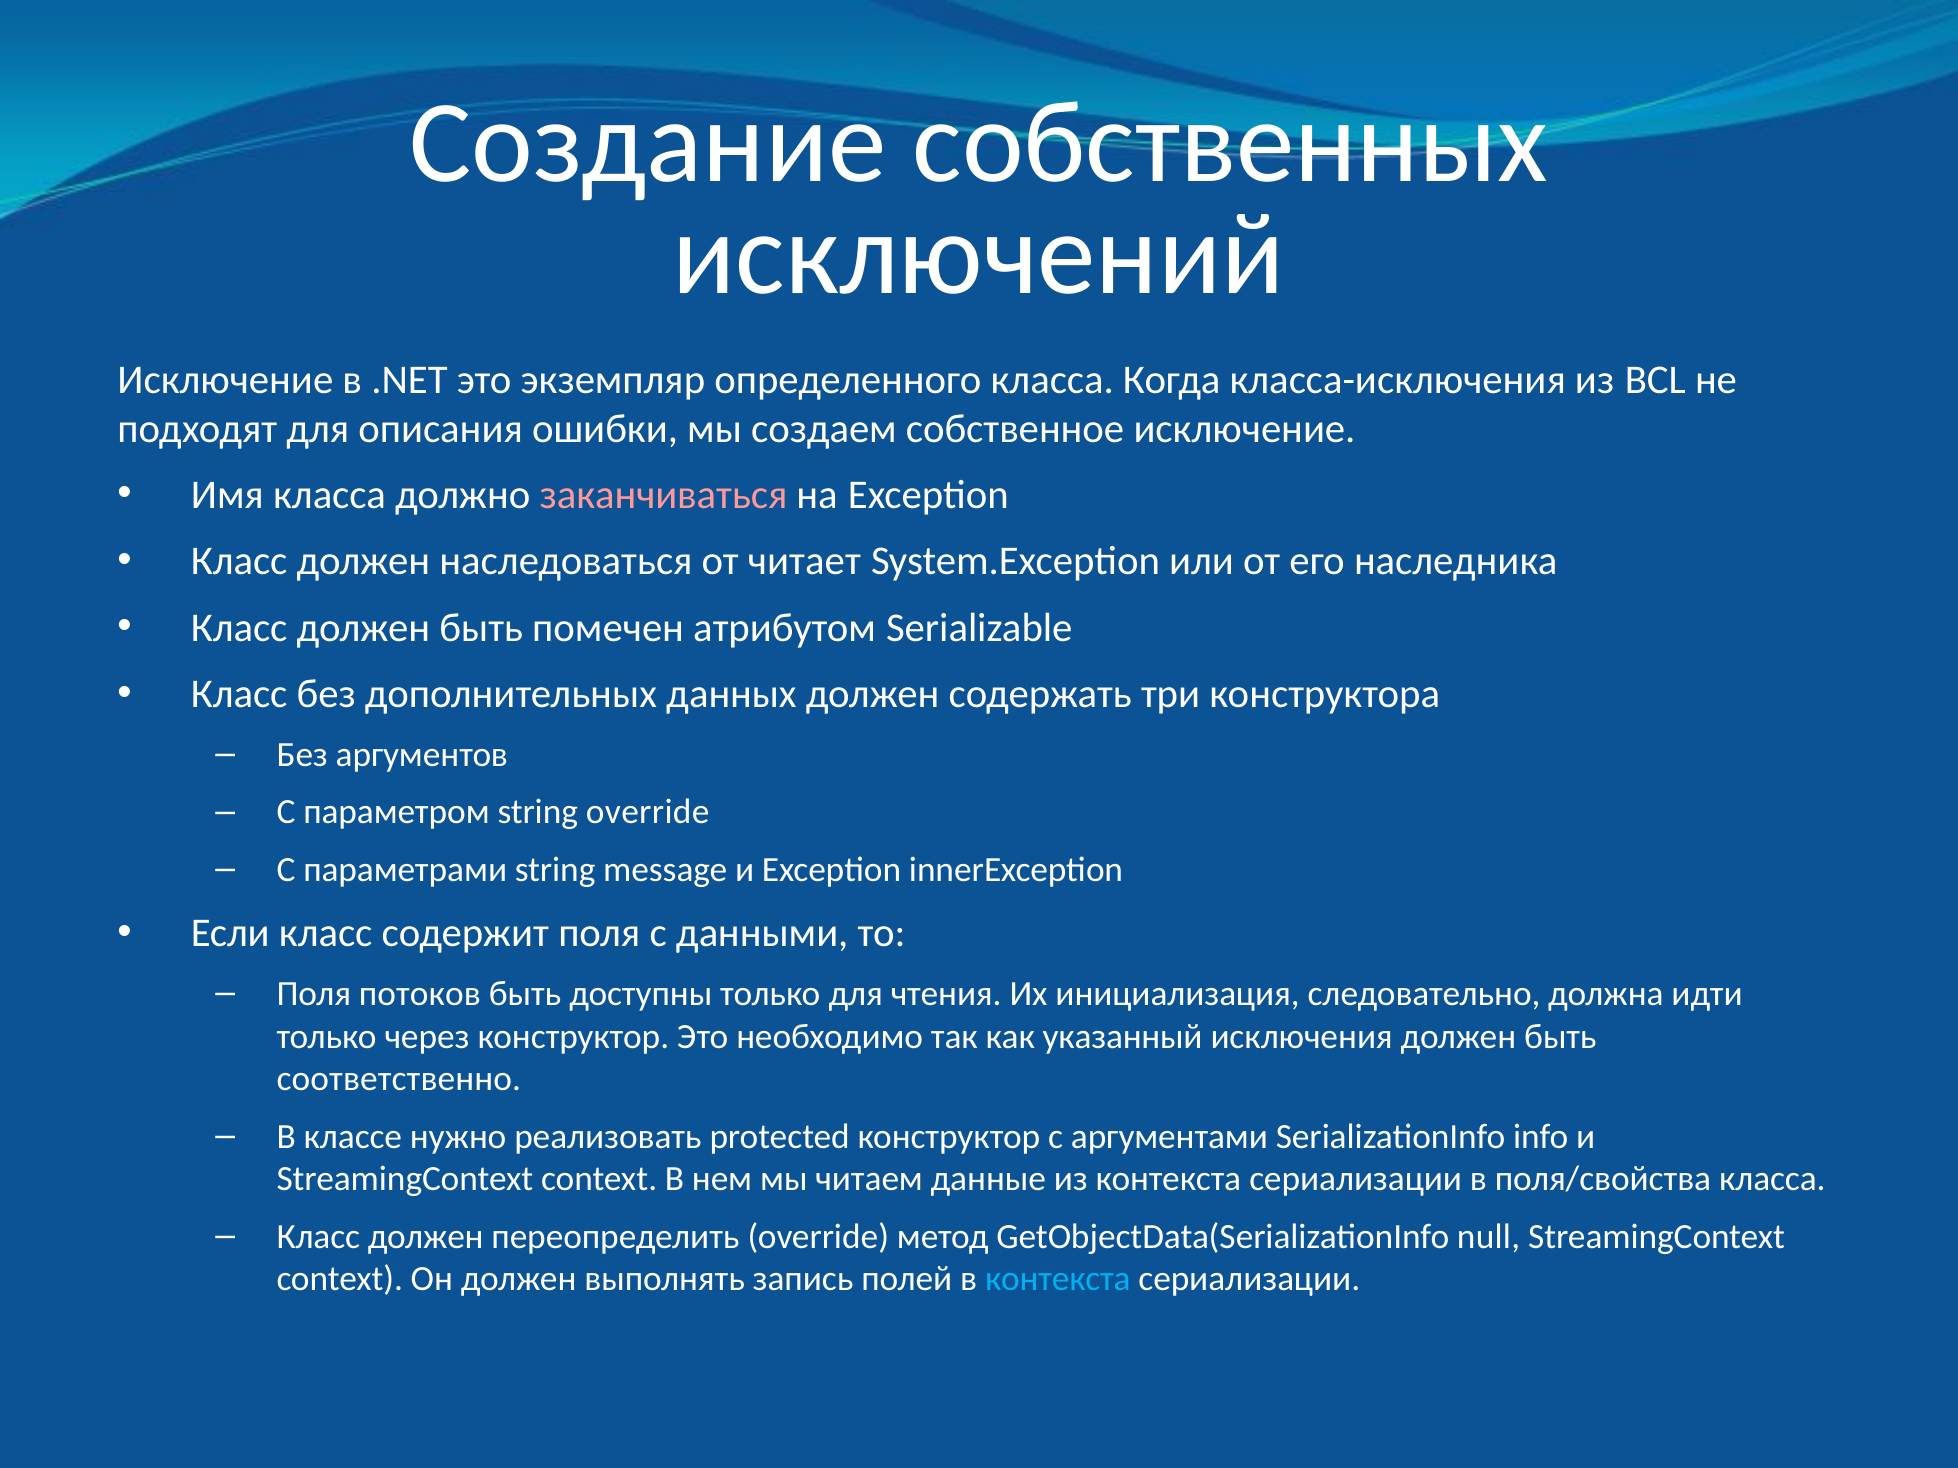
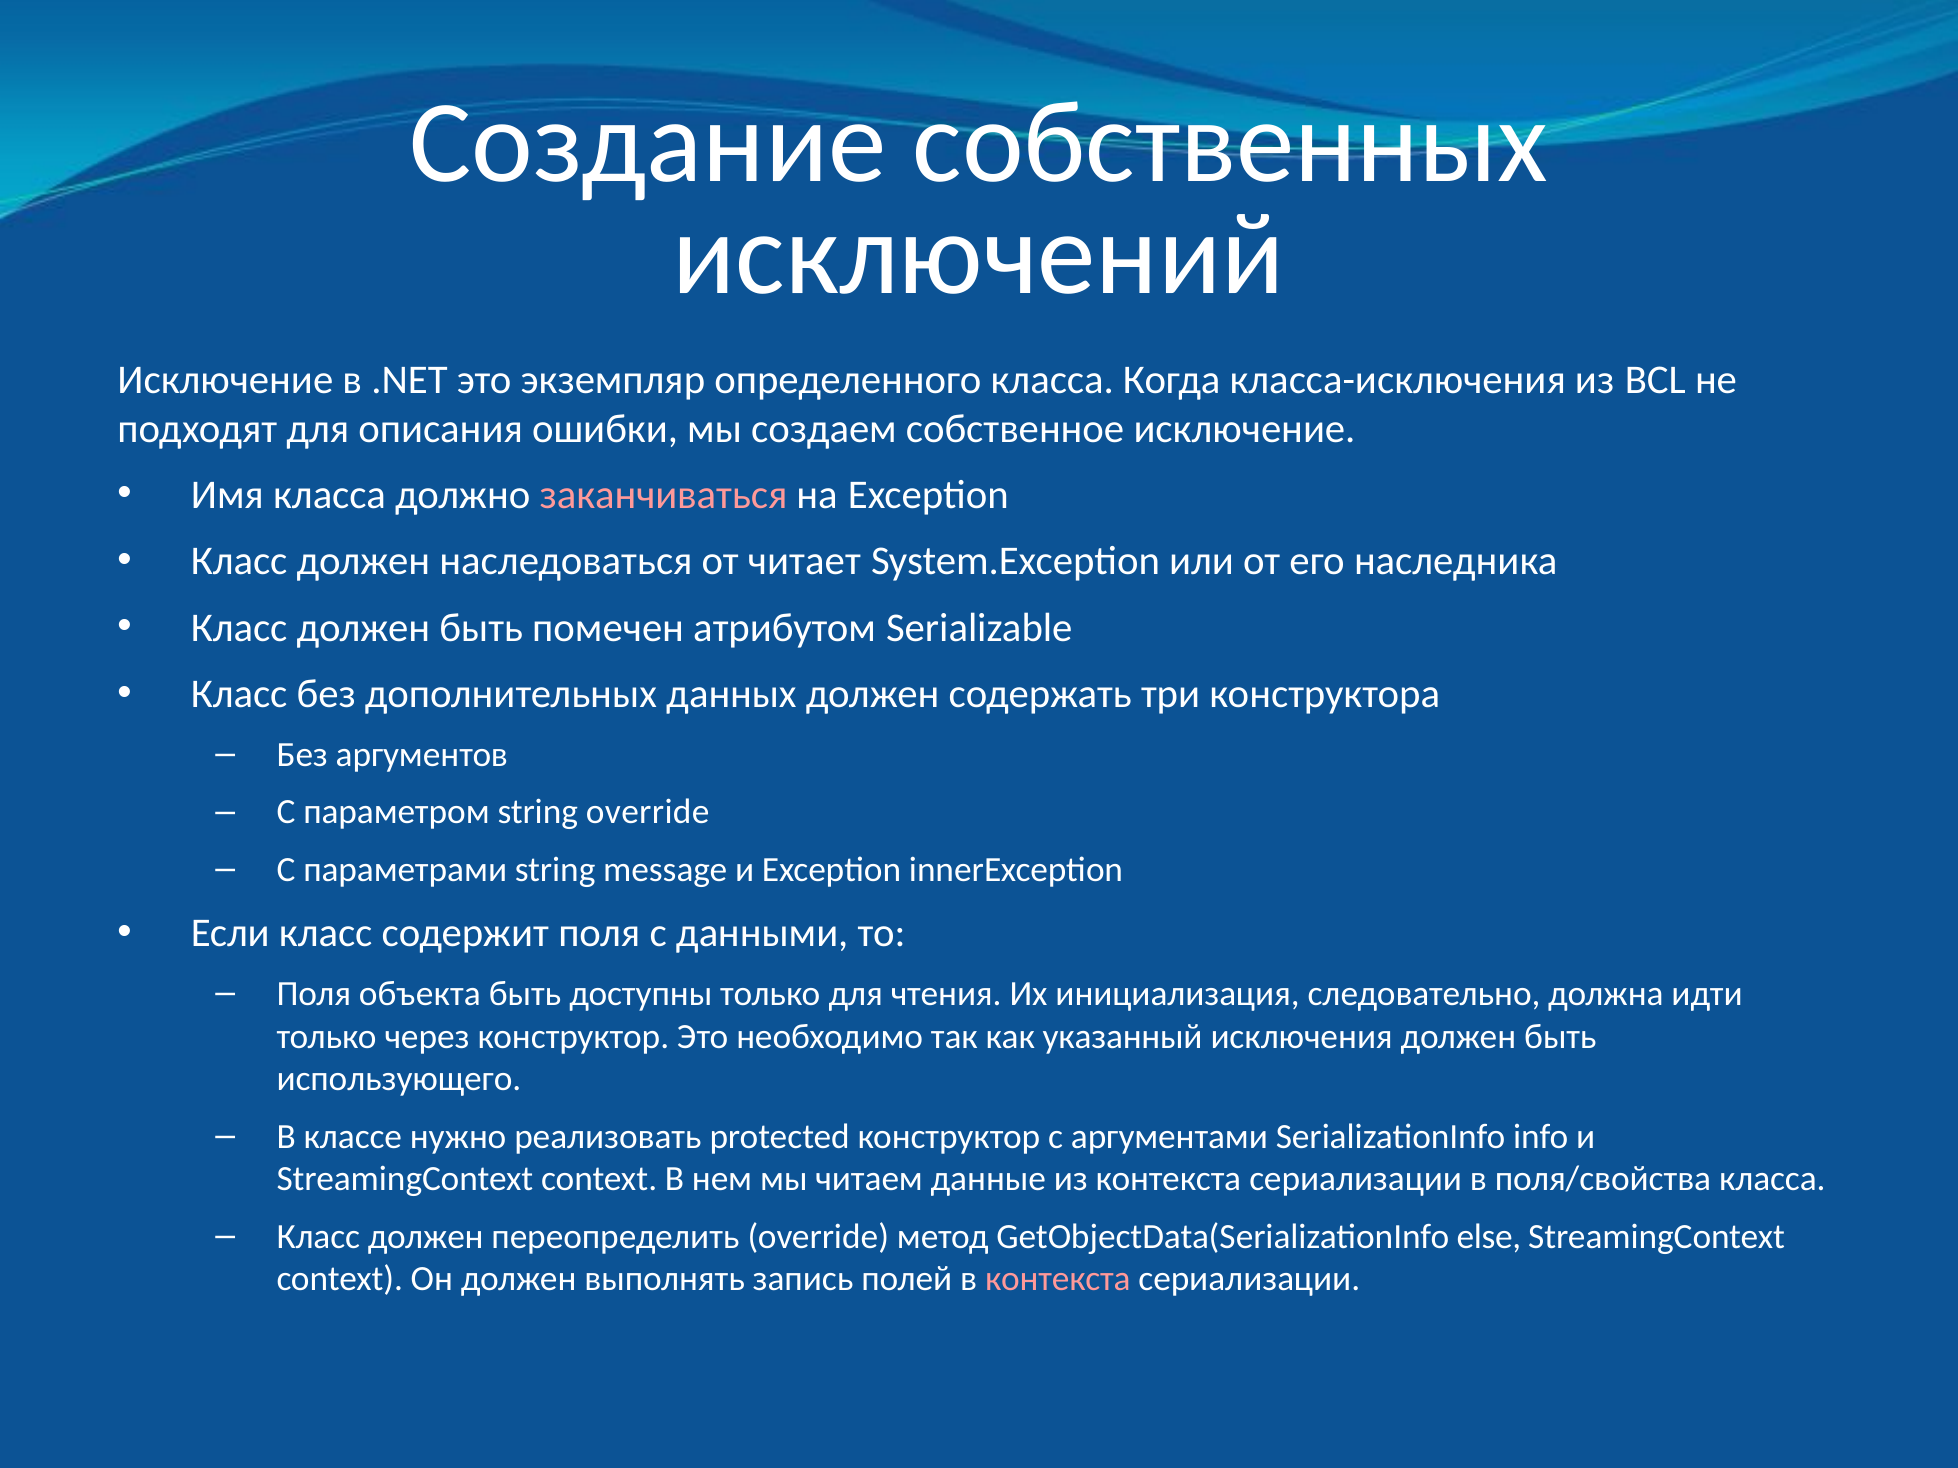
потоков: потоков -> объекта
соответственно: соответственно -> использующего
null: null -> else
контекста at (1058, 1280) colour: light blue -> pink
